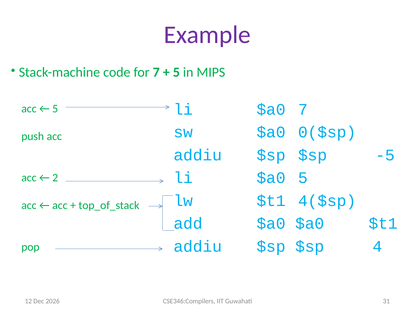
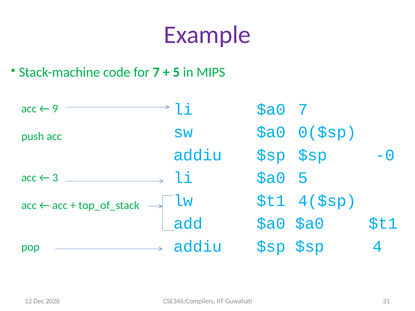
5 at (55, 109): 5 -> 9
-5: -5 -> -0
2: 2 -> 3
